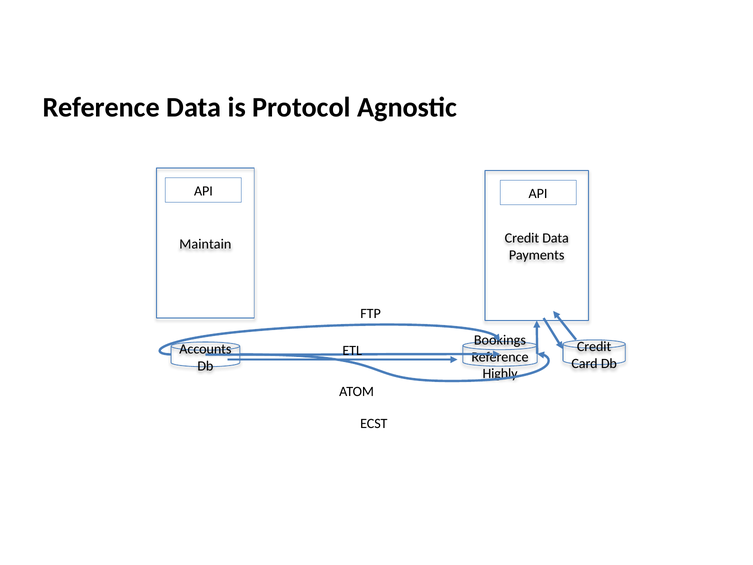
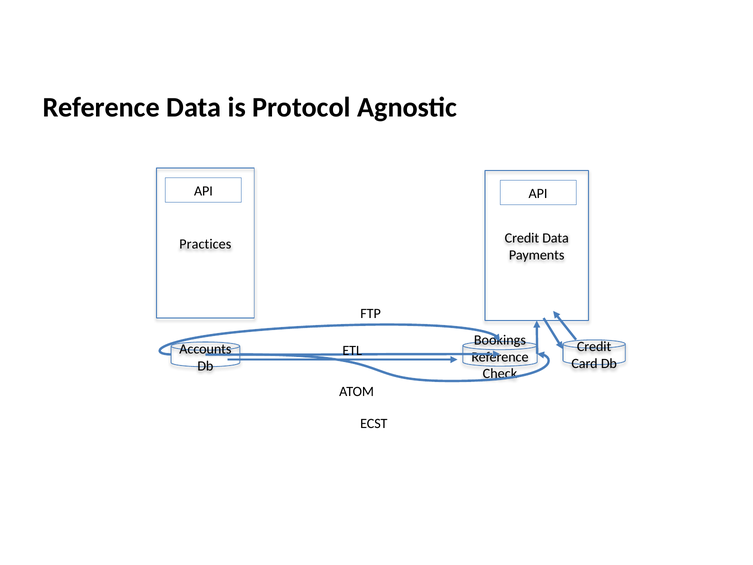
Maintain: Maintain -> Practices
Highly: Highly -> Check
